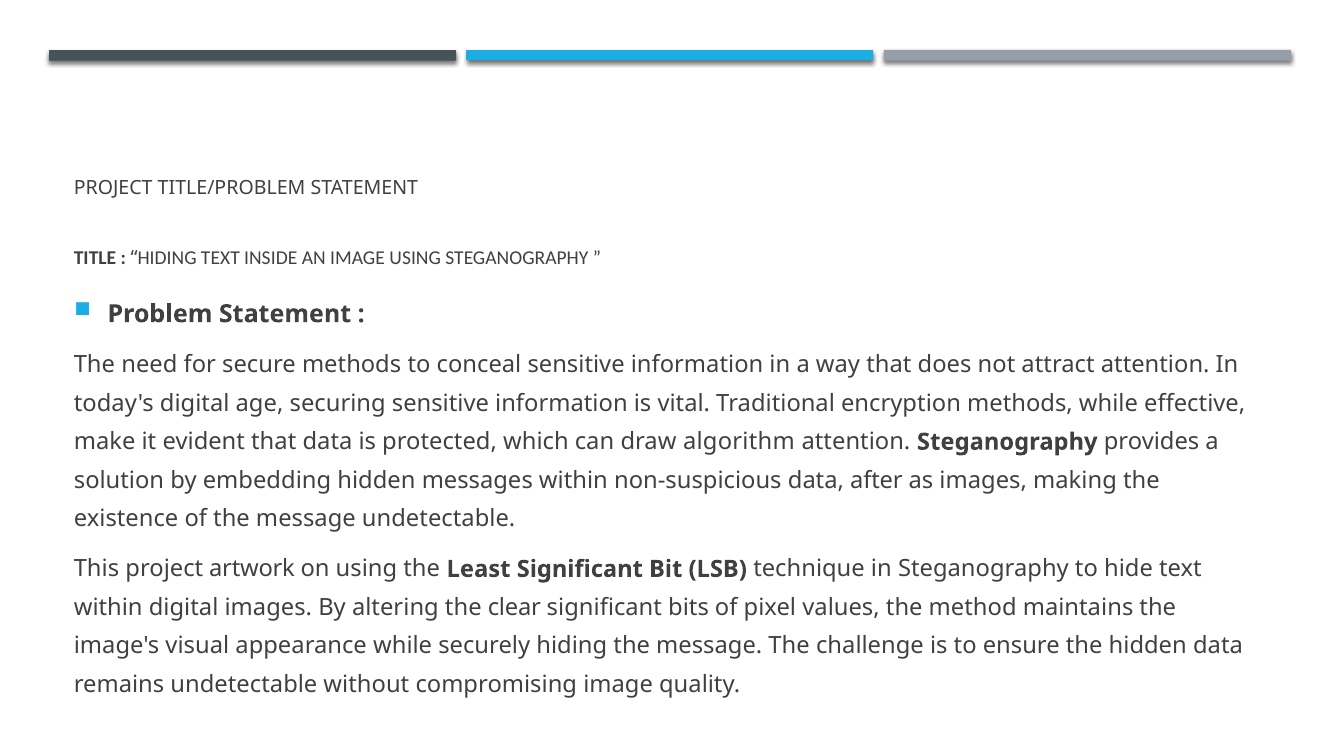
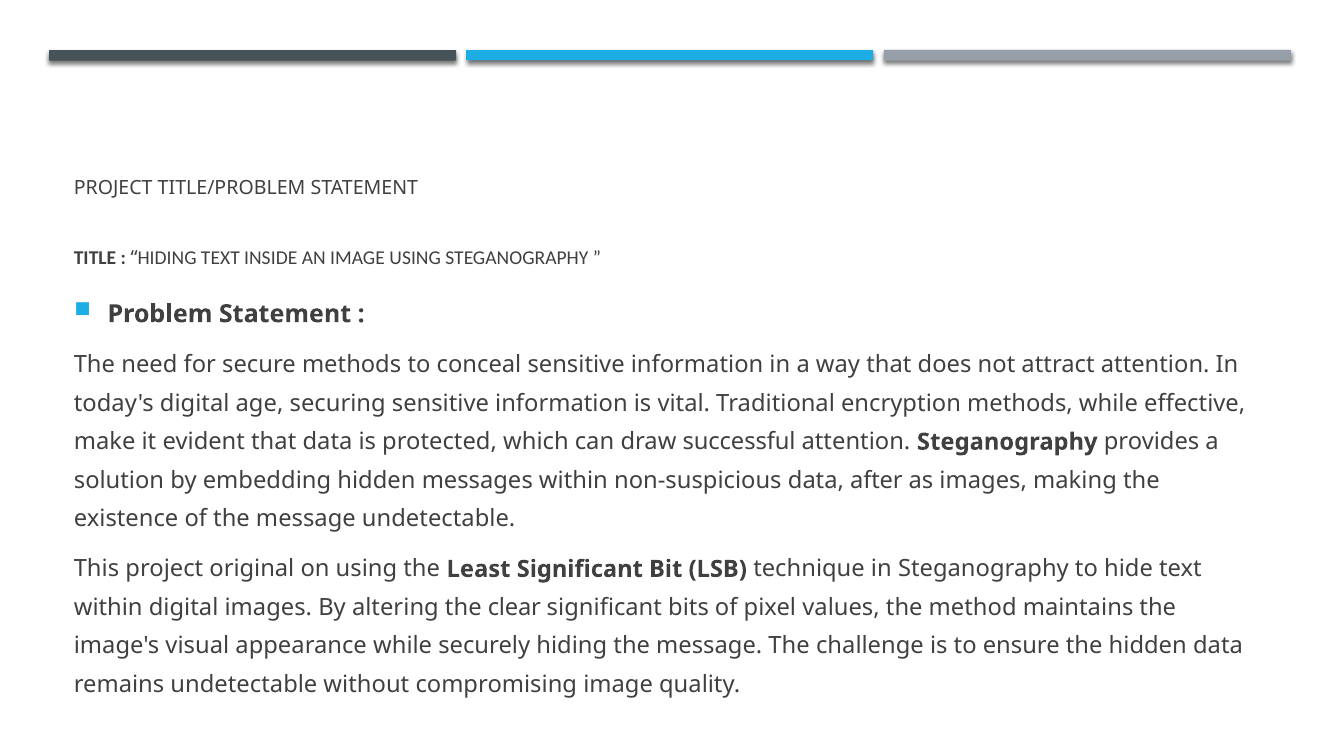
algorithm: algorithm -> successful
artwork: artwork -> original
